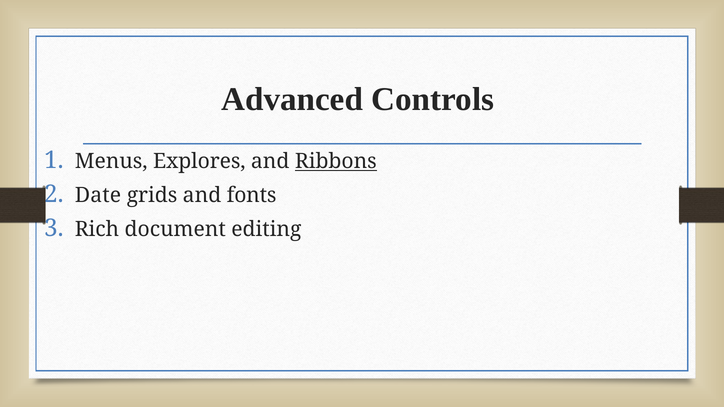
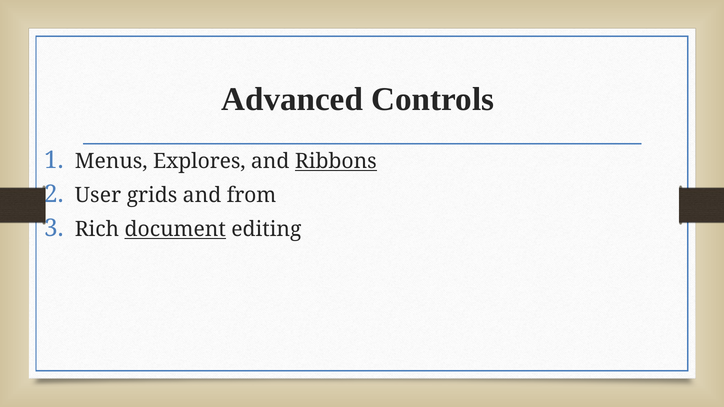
Date: Date -> User
fonts: fonts -> from
document underline: none -> present
